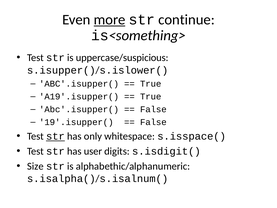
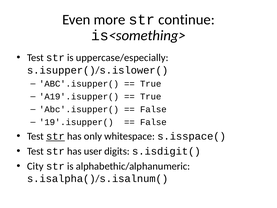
more underline: present -> none
uppercase/suspicious: uppercase/suspicious -> uppercase/especially
Size: Size -> City
